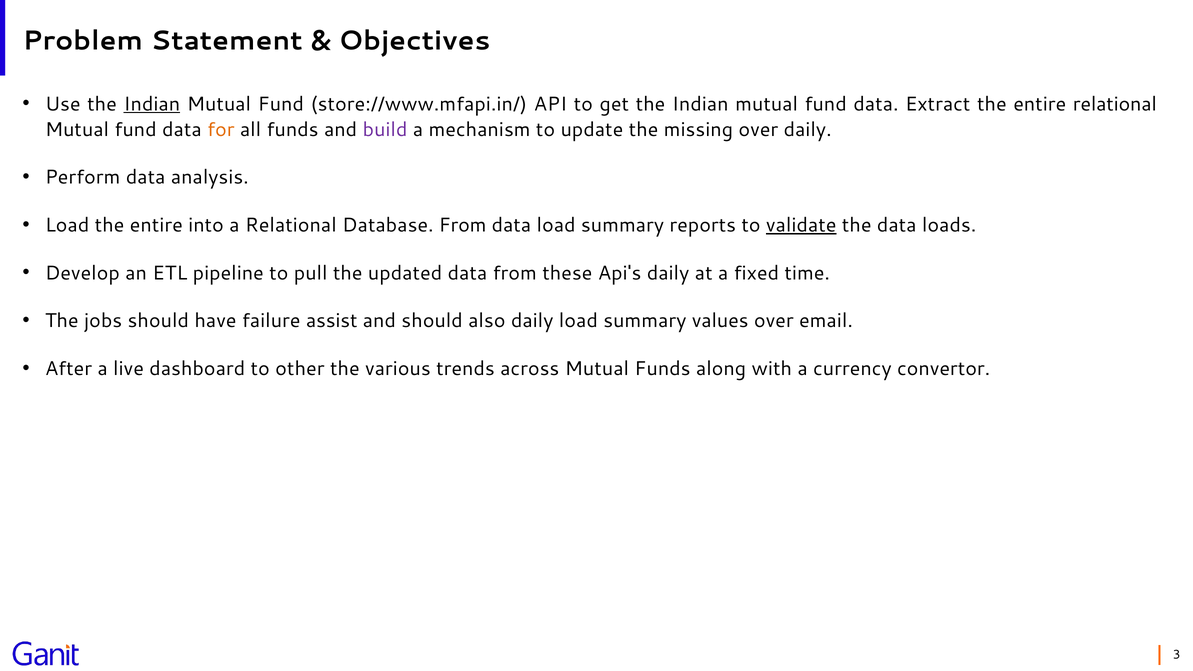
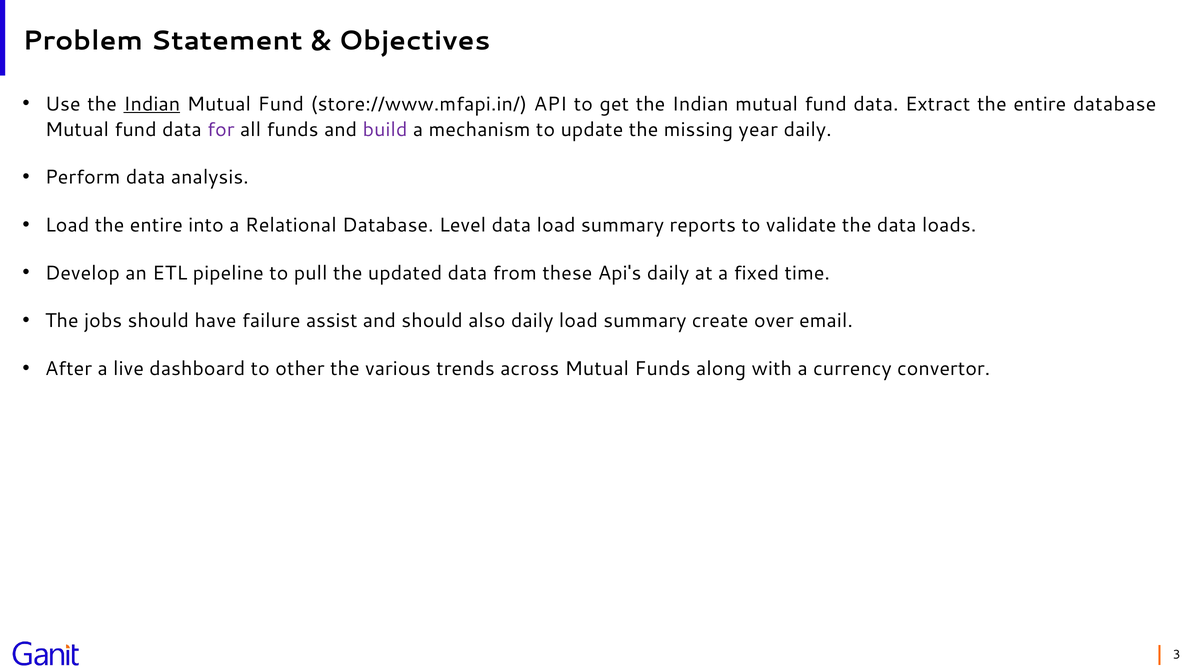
entire relational: relational -> database
for colour: orange -> purple
missing over: over -> year
Database From: From -> Level
validate underline: present -> none
values: values -> create
